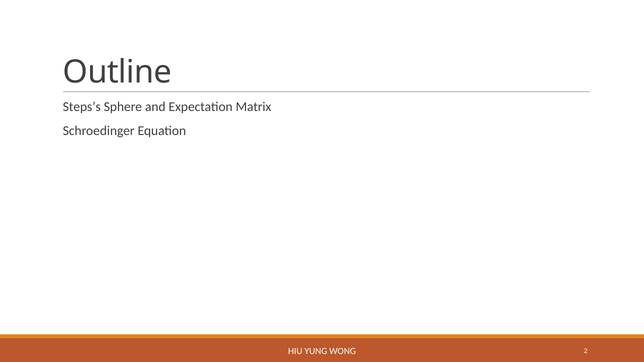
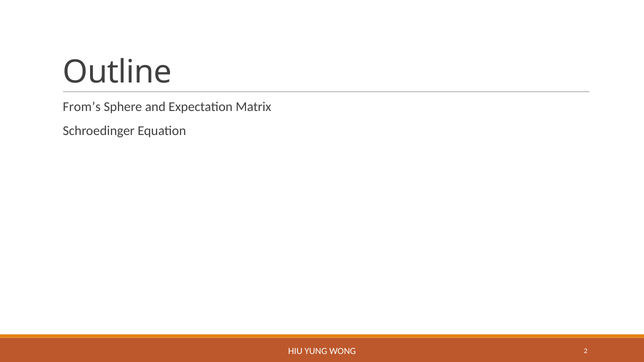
Steps’s: Steps’s -> From’s
